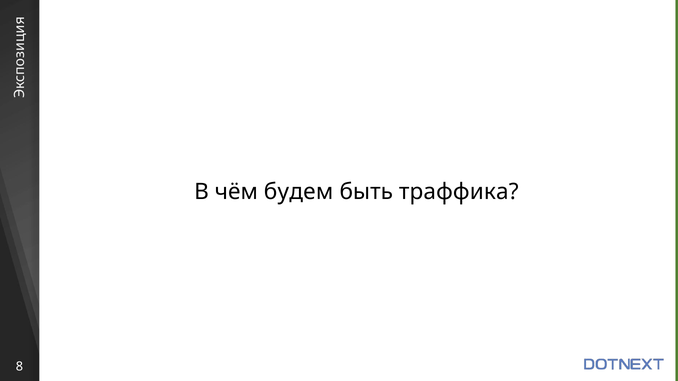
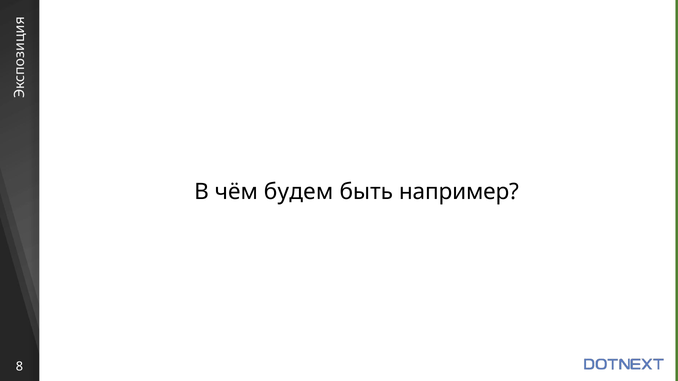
траффика: траффика -> например
